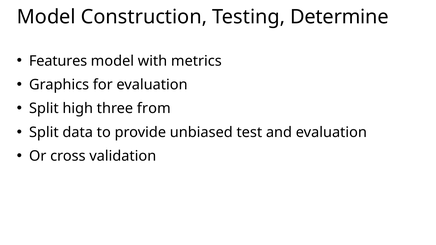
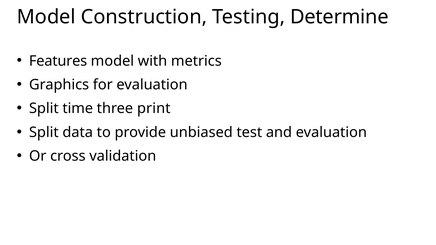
high: high -> time
from: from -> print
